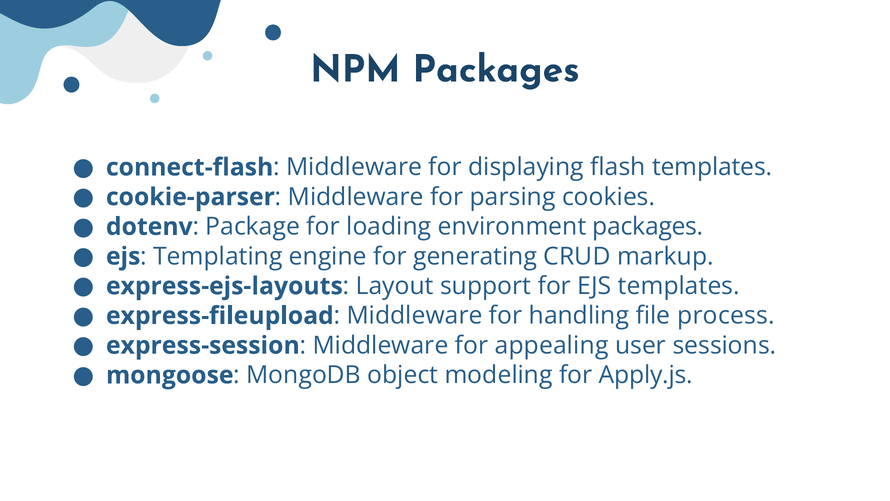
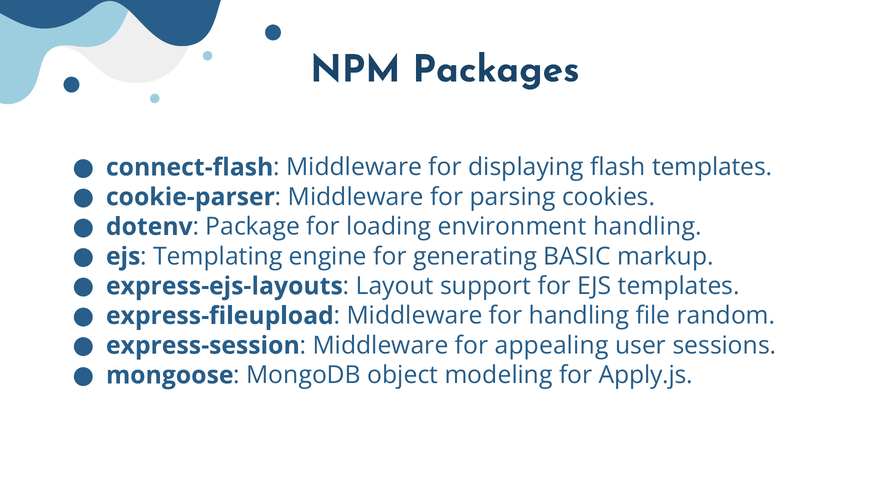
environment packages: packages -> handling
CRUD: CRUD -> BASIC
process: process -> random
